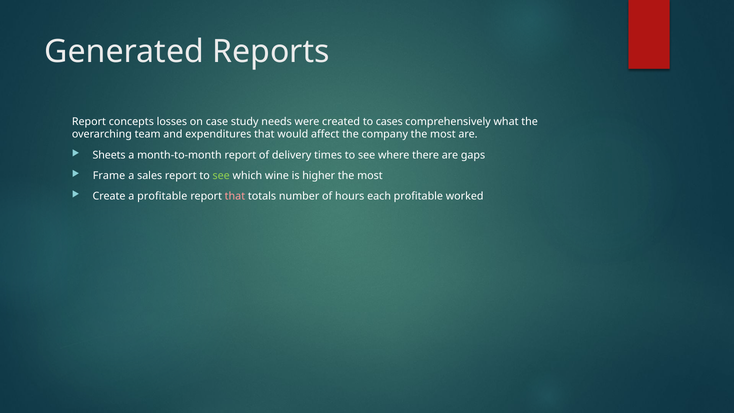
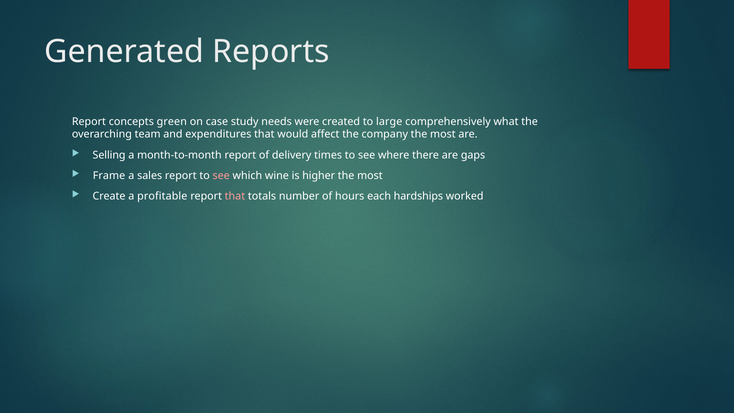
losses: losses -> green
cases: cases -> large
Sheets: Sheets -> Selling
see at (221, 175) colour: light green -> pink
each profitable: profitable -> hardships
